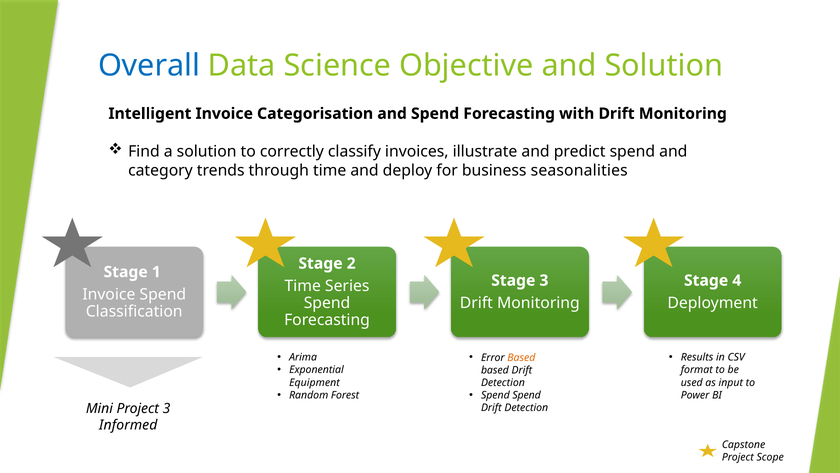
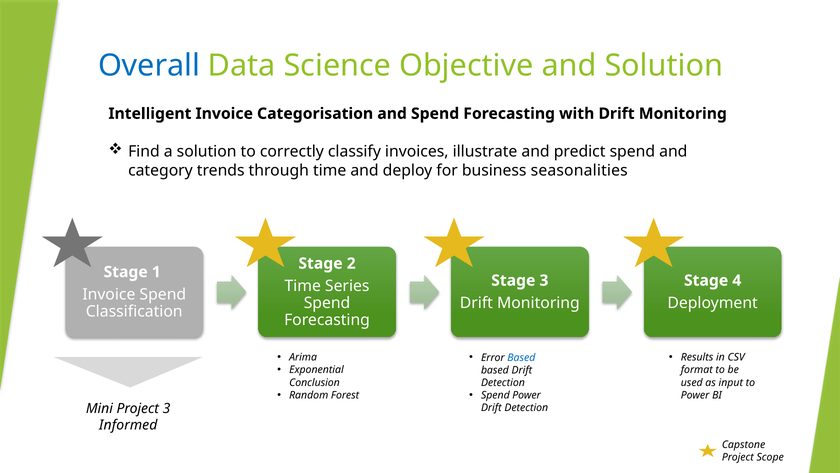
Based at (521, 357) colour: orange -> blue
Equipment: Equipment -> Conclusion
Spend Spend: Spend -> Power
